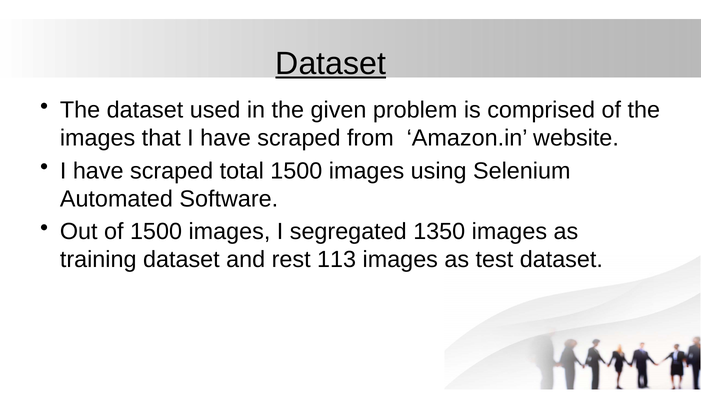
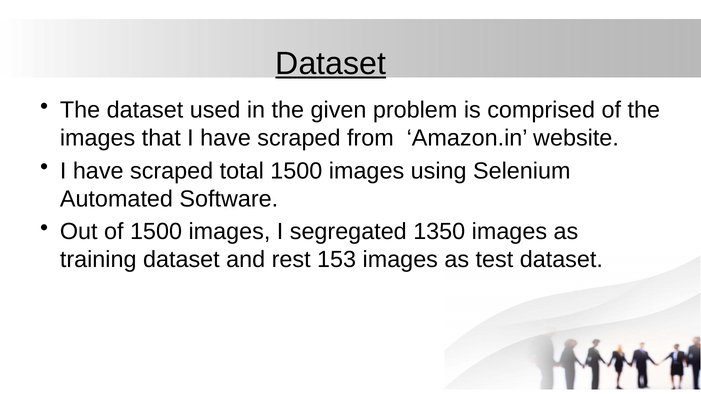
113: 113 -> 153
